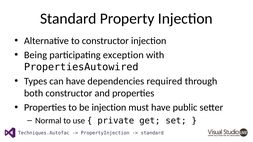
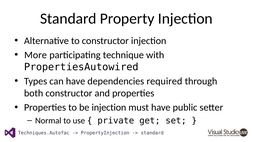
Being: Being -> More
exception: exception -> technique
